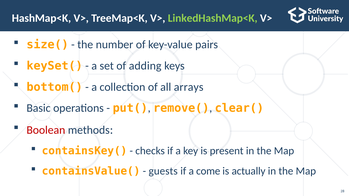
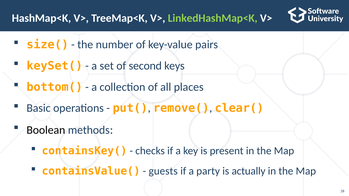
adding: adding -> second
arrays: arrays -> places
Boolean colour: red -> black
cоme: cоme -> party
